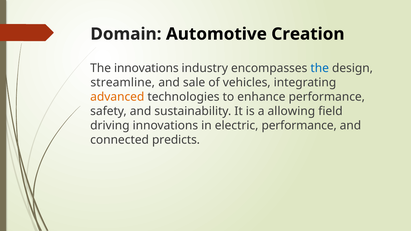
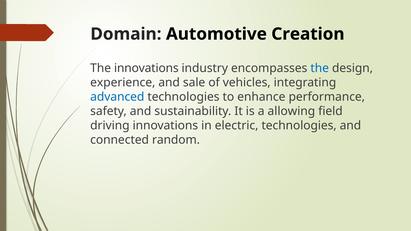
streamline: streamline -> experience
advanced colour: orange -> blue
electric performance: performance -> technologies
predicts: predicts -> random
